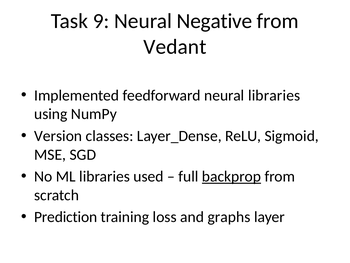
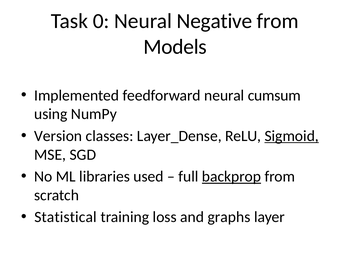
9: 9 -> 0
Vedant: Vedant -> Models
neural libraries: libraries -> cumsum
Sigmoid underline: none -> present
Prediction: Prediction -> Statistical
